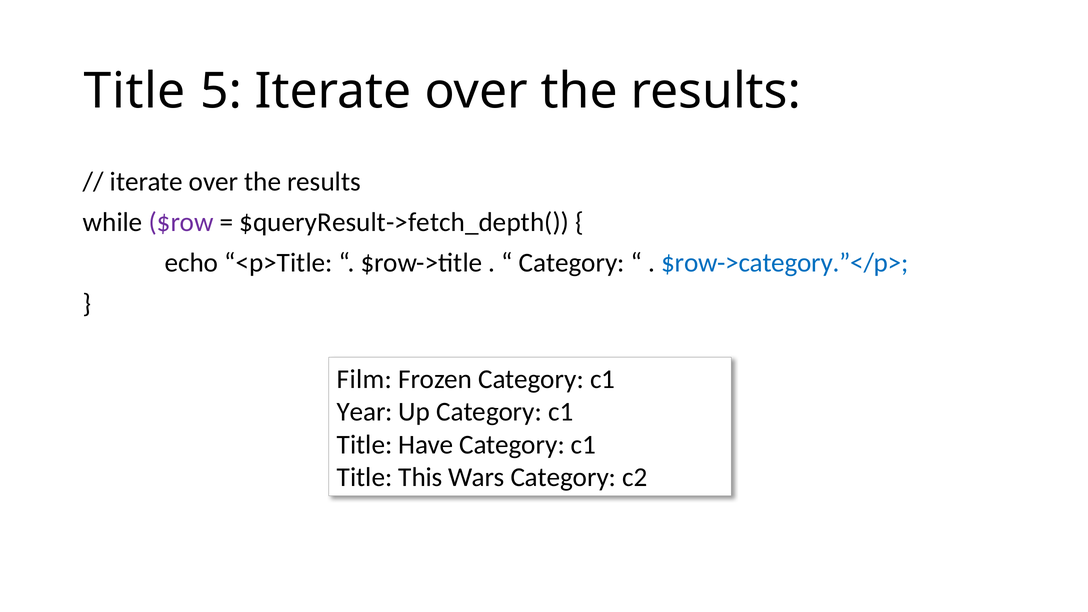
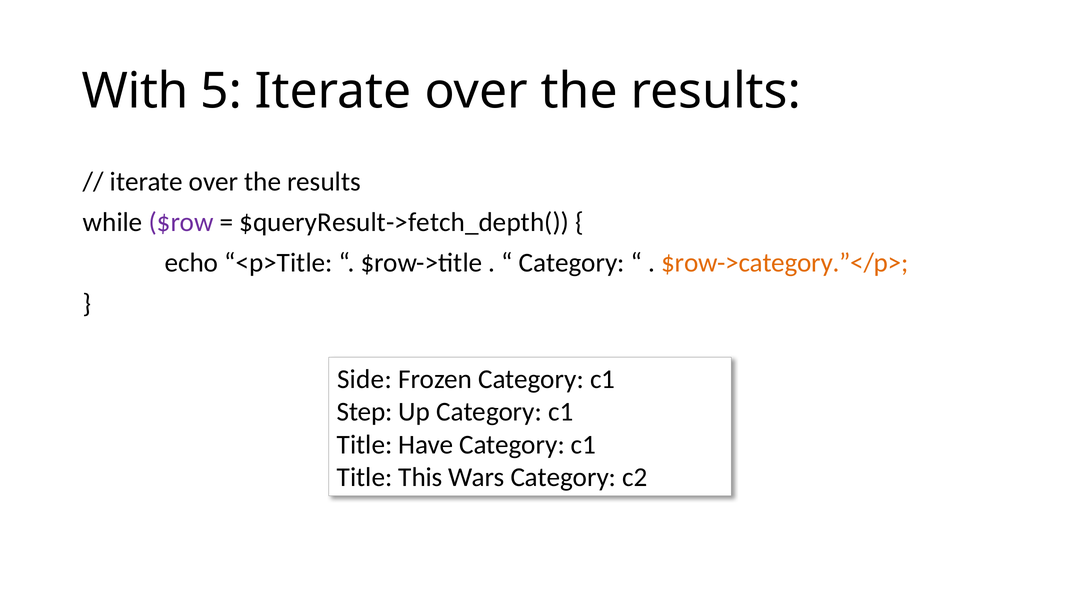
Title at (135, 91): Title -> With
$row->category.”</p> colour: blue -> orange
Film: Film -> Side
Year: Year -> Step
